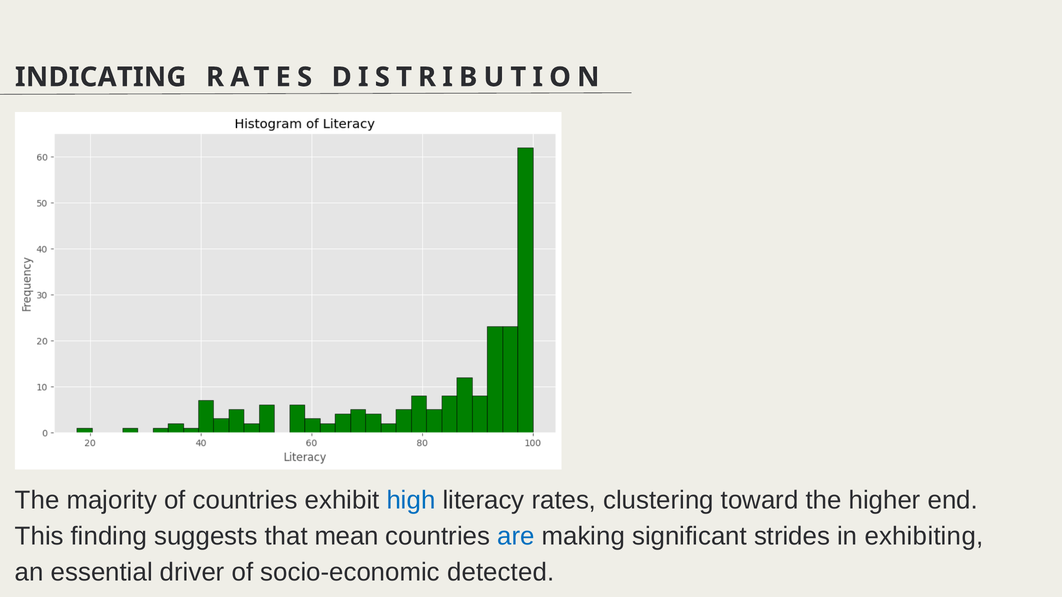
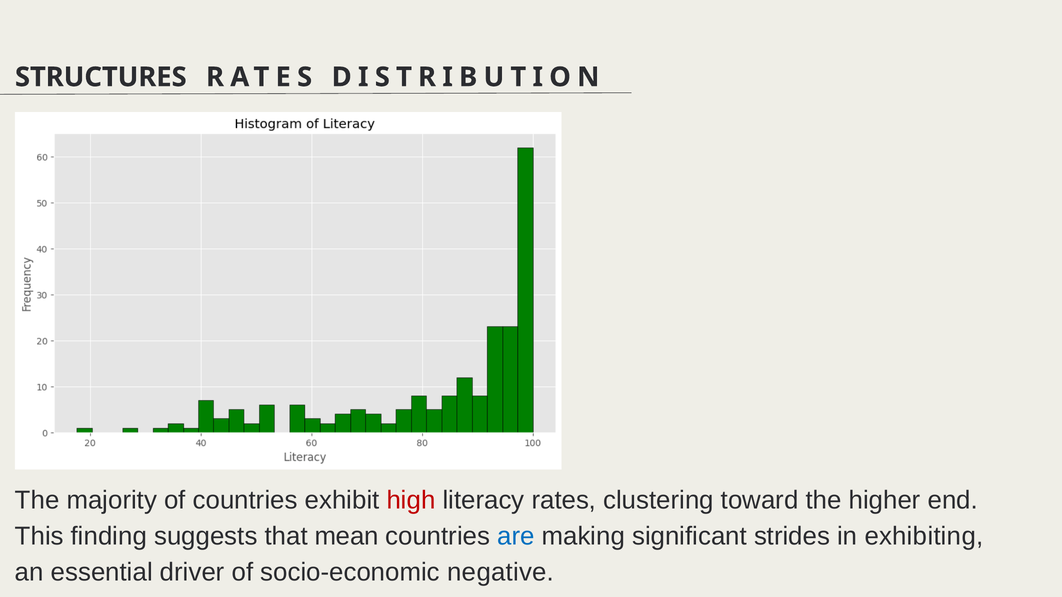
INDICATING: INDICATING -> STRUCTURES
high colour: blue -> red
detected: detected -> negative
